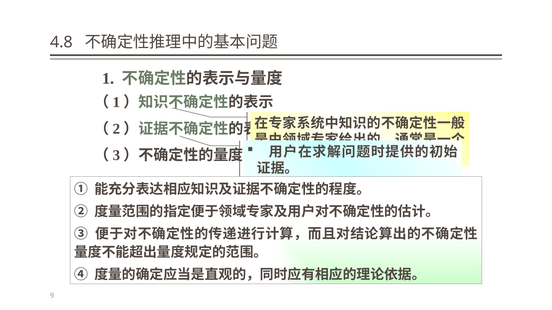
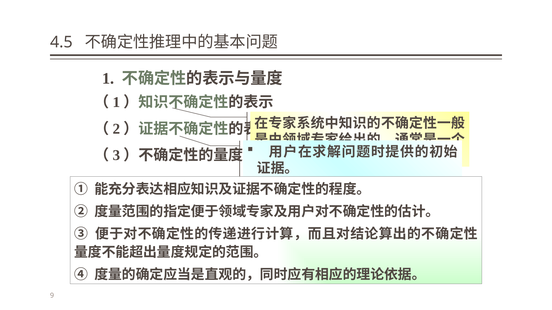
4.8: 4.8 -> 4.5
